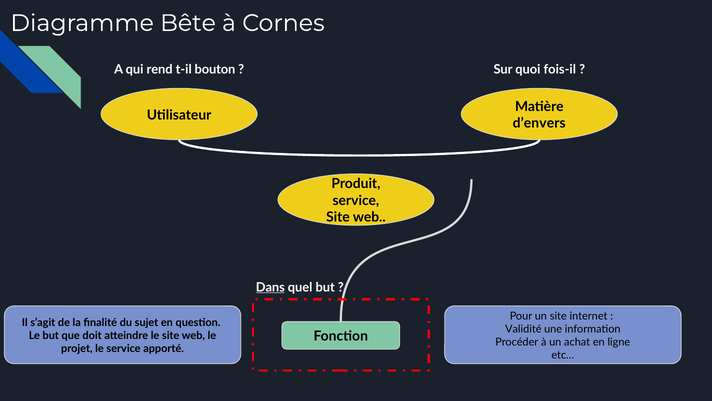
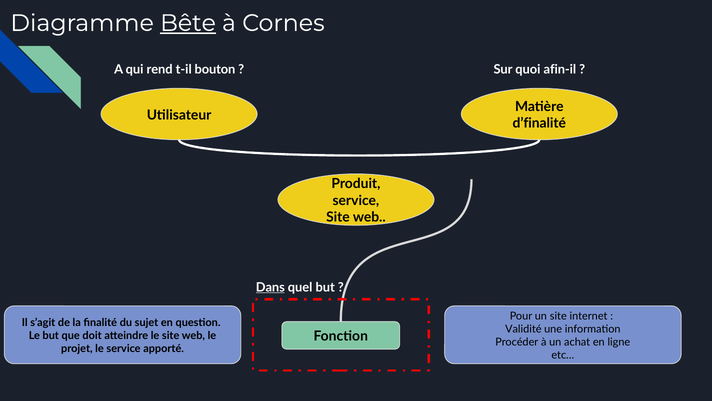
Bête underline: none -> present
fois-il: fois-il -> afin-il
d’envers: d’envers -> d’finalité
